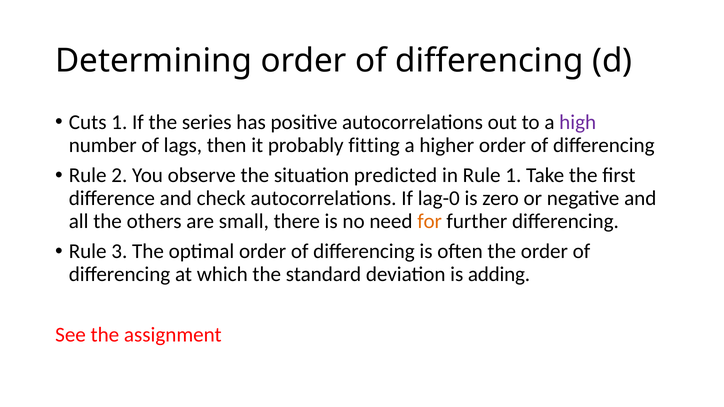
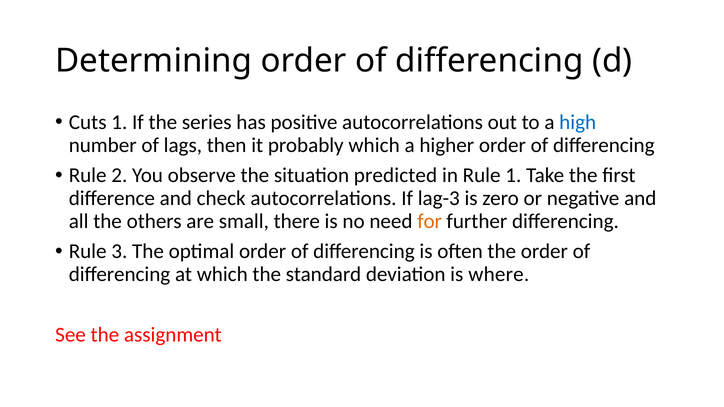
high colour: purple -> blue
probably fitting: fitting -> which
lag-0: lag-0 -> lag-3
adding: adding -> where
